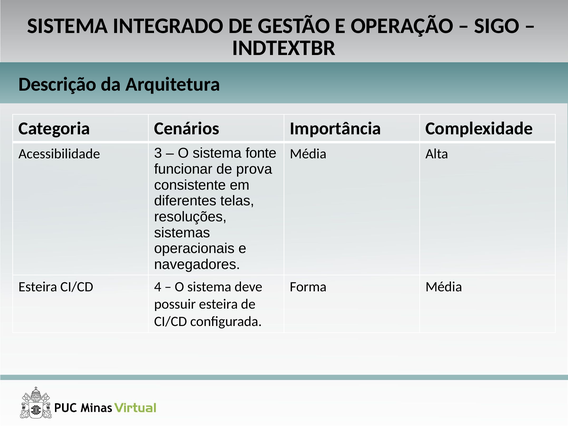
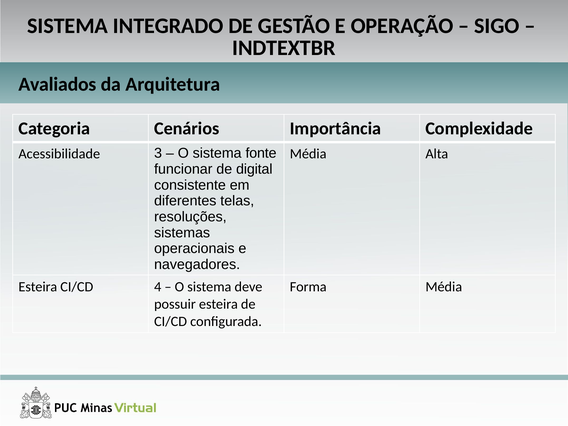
Descrição: Descrição -> Avaliados
prova: prova -> digital
